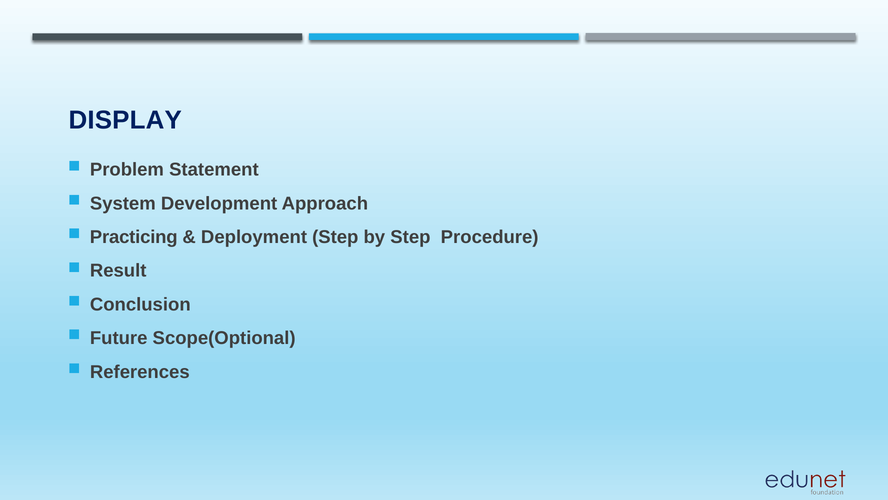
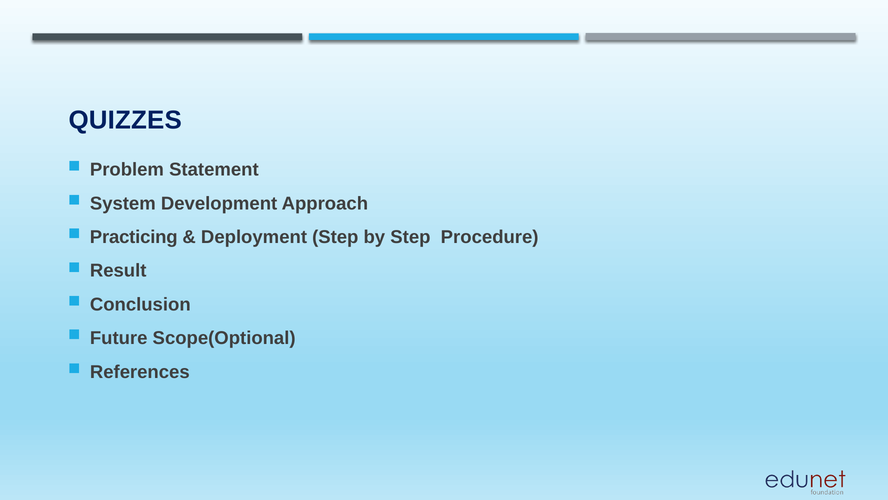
DISPLAY: DISPLAY -> QUIZZES
